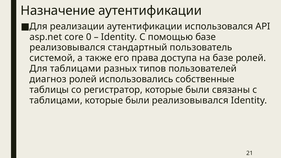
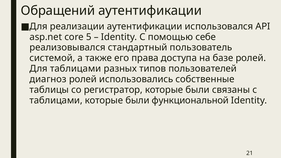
Назначение: Назначение -> Обращений
0: 0 -> 5
помощью базе: базе -> себе
были реализовывался: реализовывался -> функциональной
